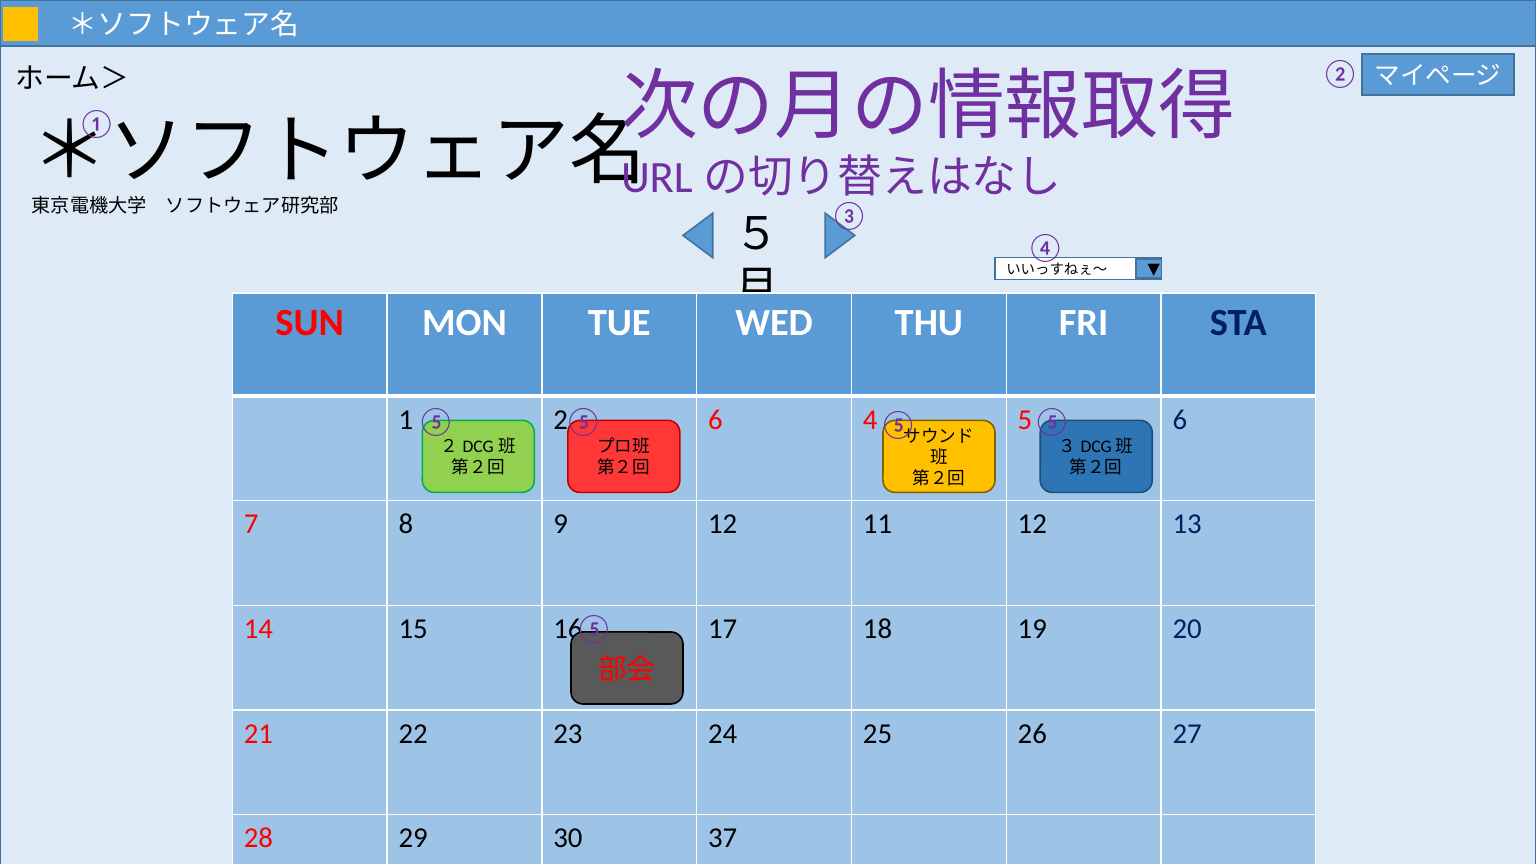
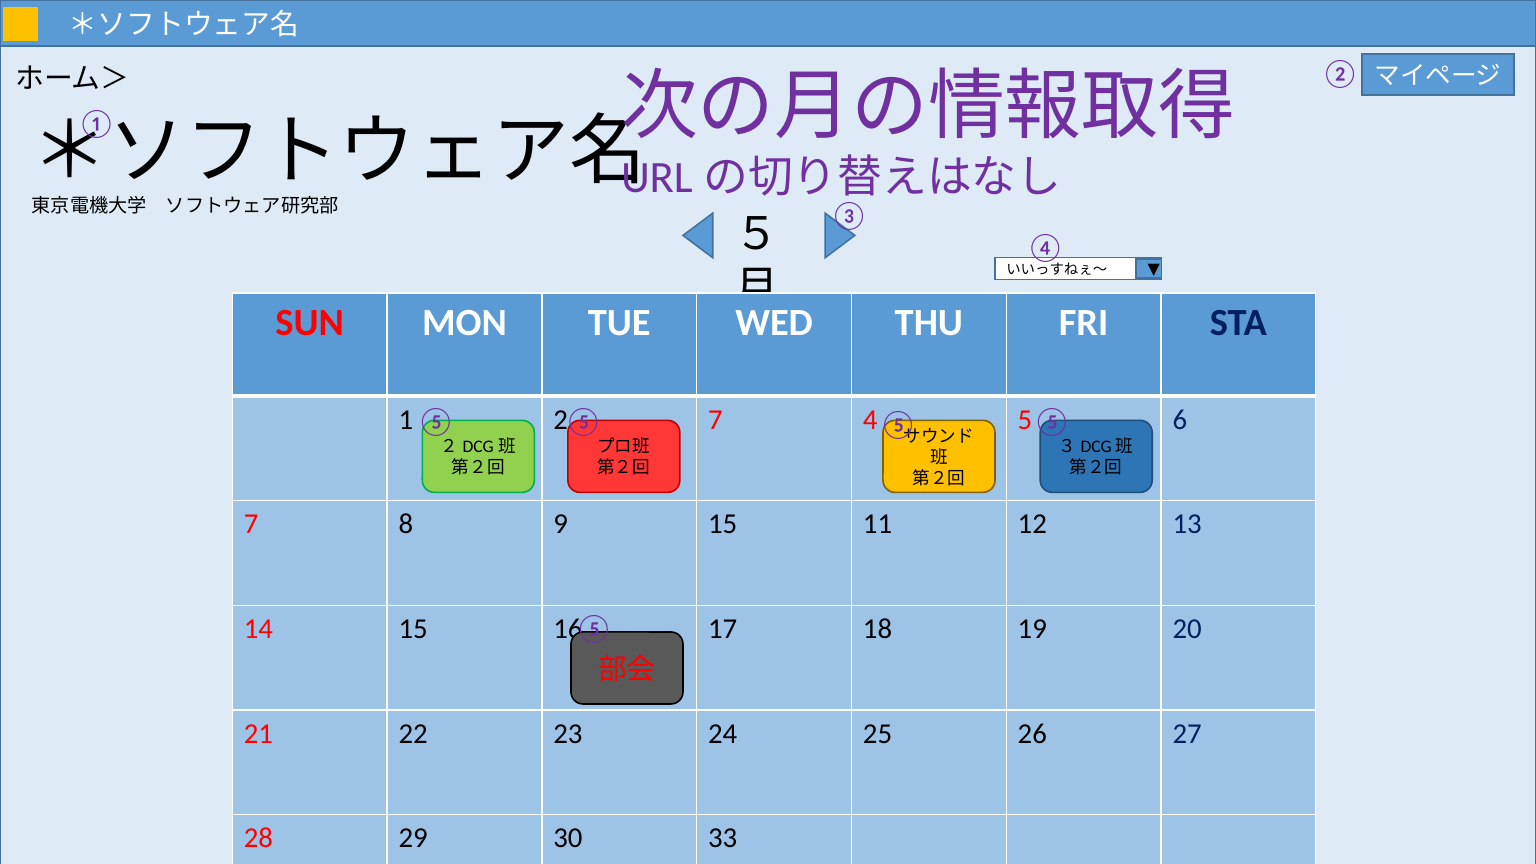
2 6: 6 -> 7
9 12: 12 -> 15
37: 37 -> 33
